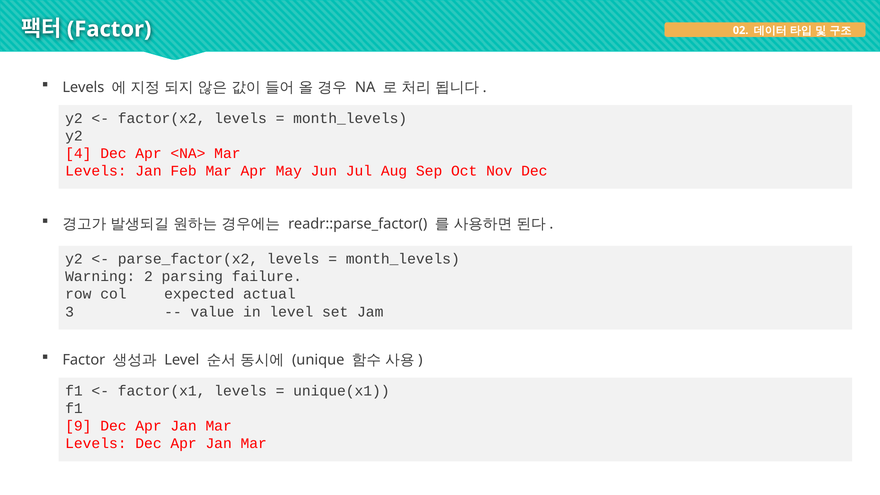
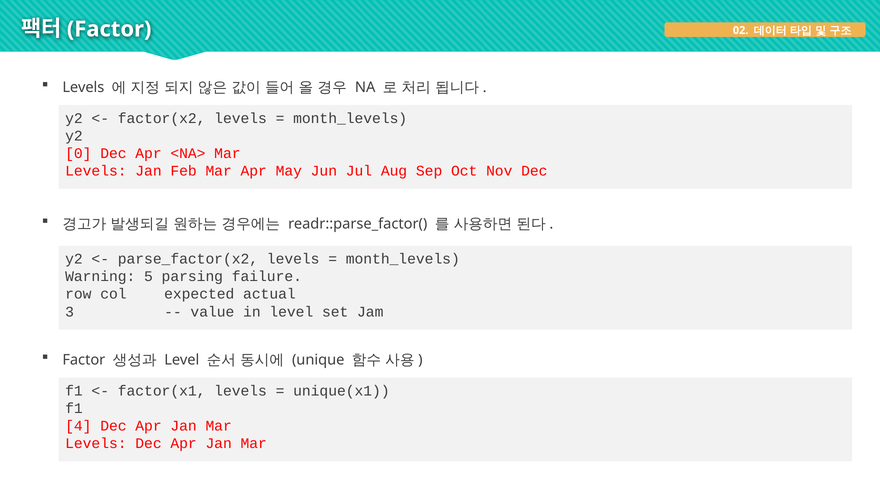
4: 4 -> 0
2: 2 -> 5
9: 9 -> 4
